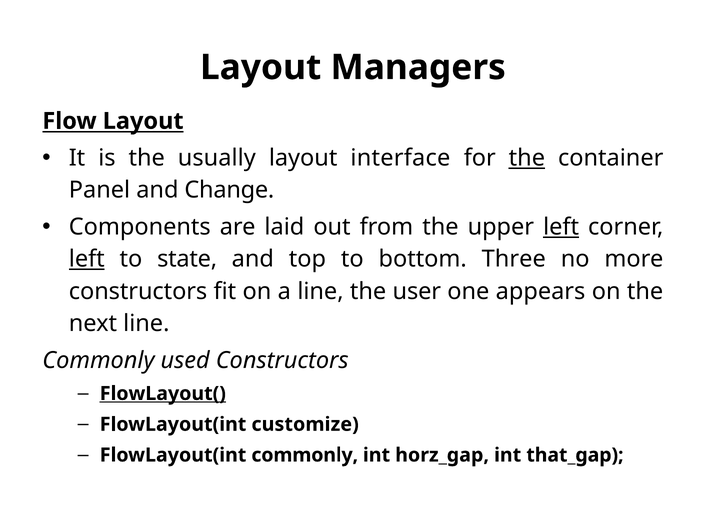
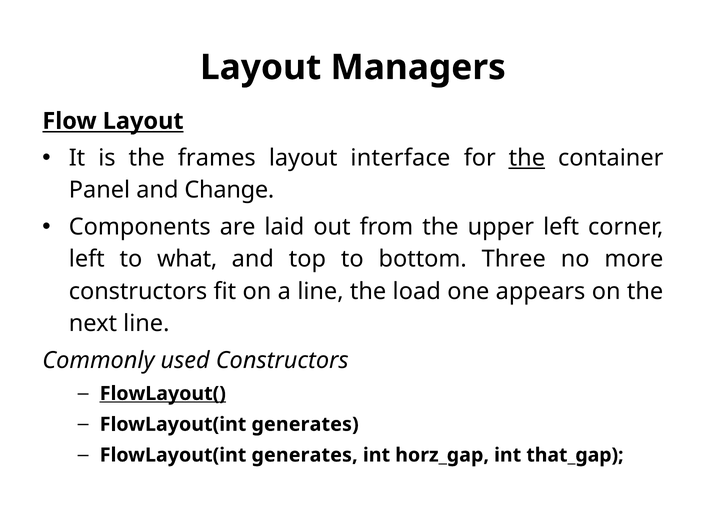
usually: usually -> frames
left at (561, 227) underline: present -> none
left at (87, 259) underline: present -> none
state: state -> what
user: user -> load
customize at (305, 424): customize -> generates
commonly at (305, 455): commonly -> generates
